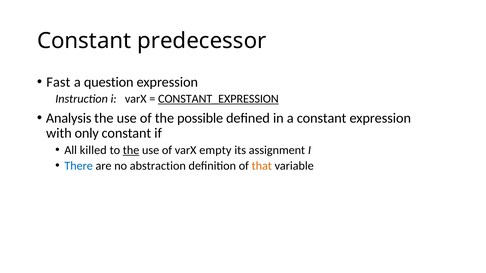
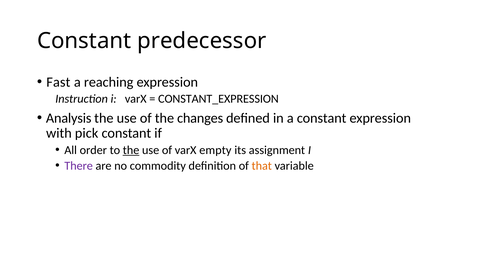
question: question -> reaching
CONSTANT_EXPRESSION underline: present -> none
possible: possible -> changes
only: only -> pick
killed: killed -> order
There colour: blue -> purple
abstraction: abstraction -> commodity
